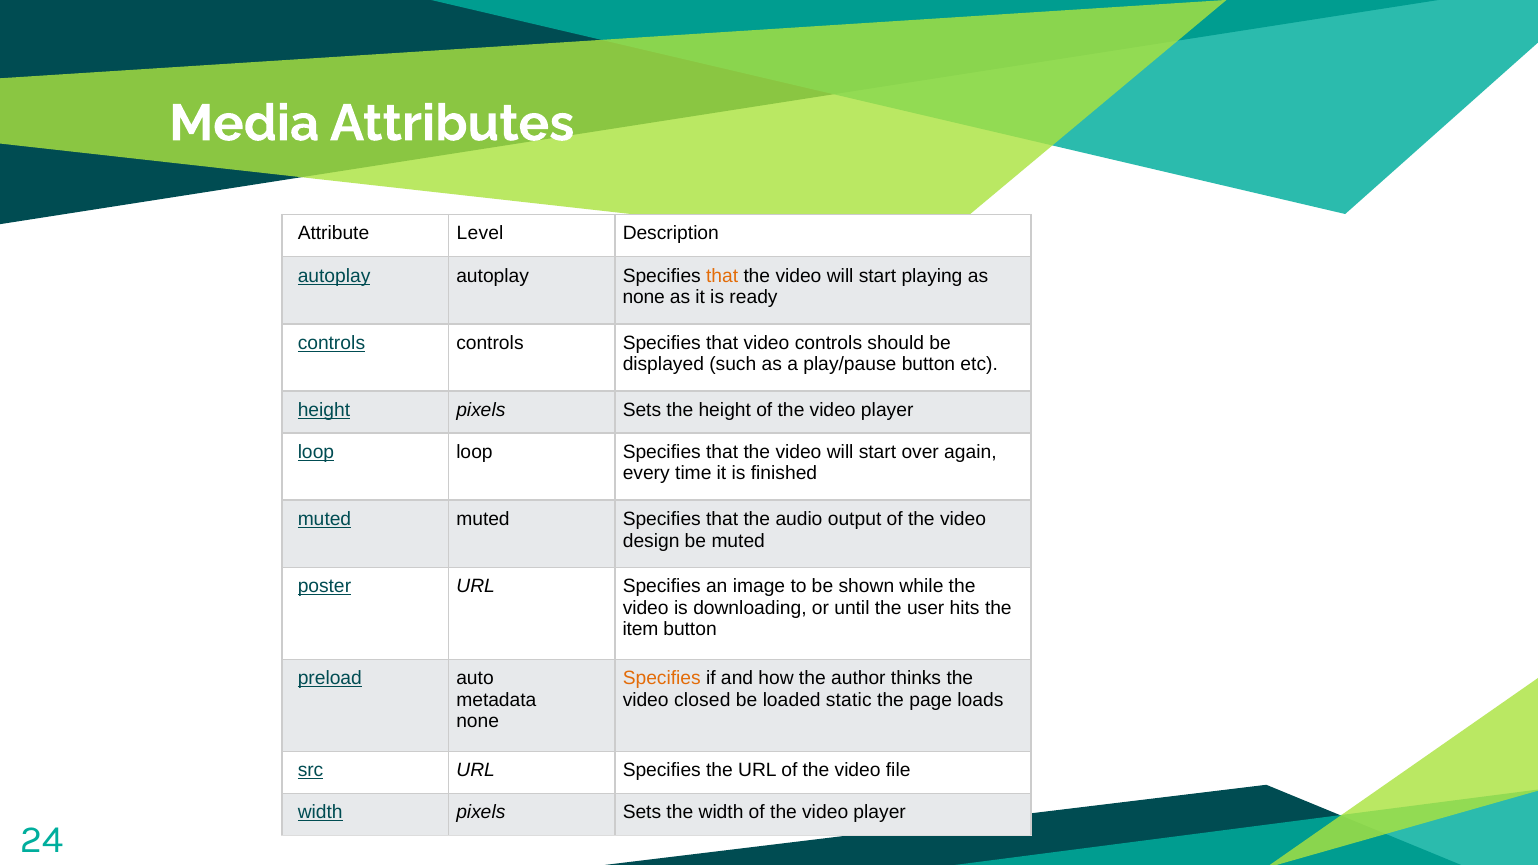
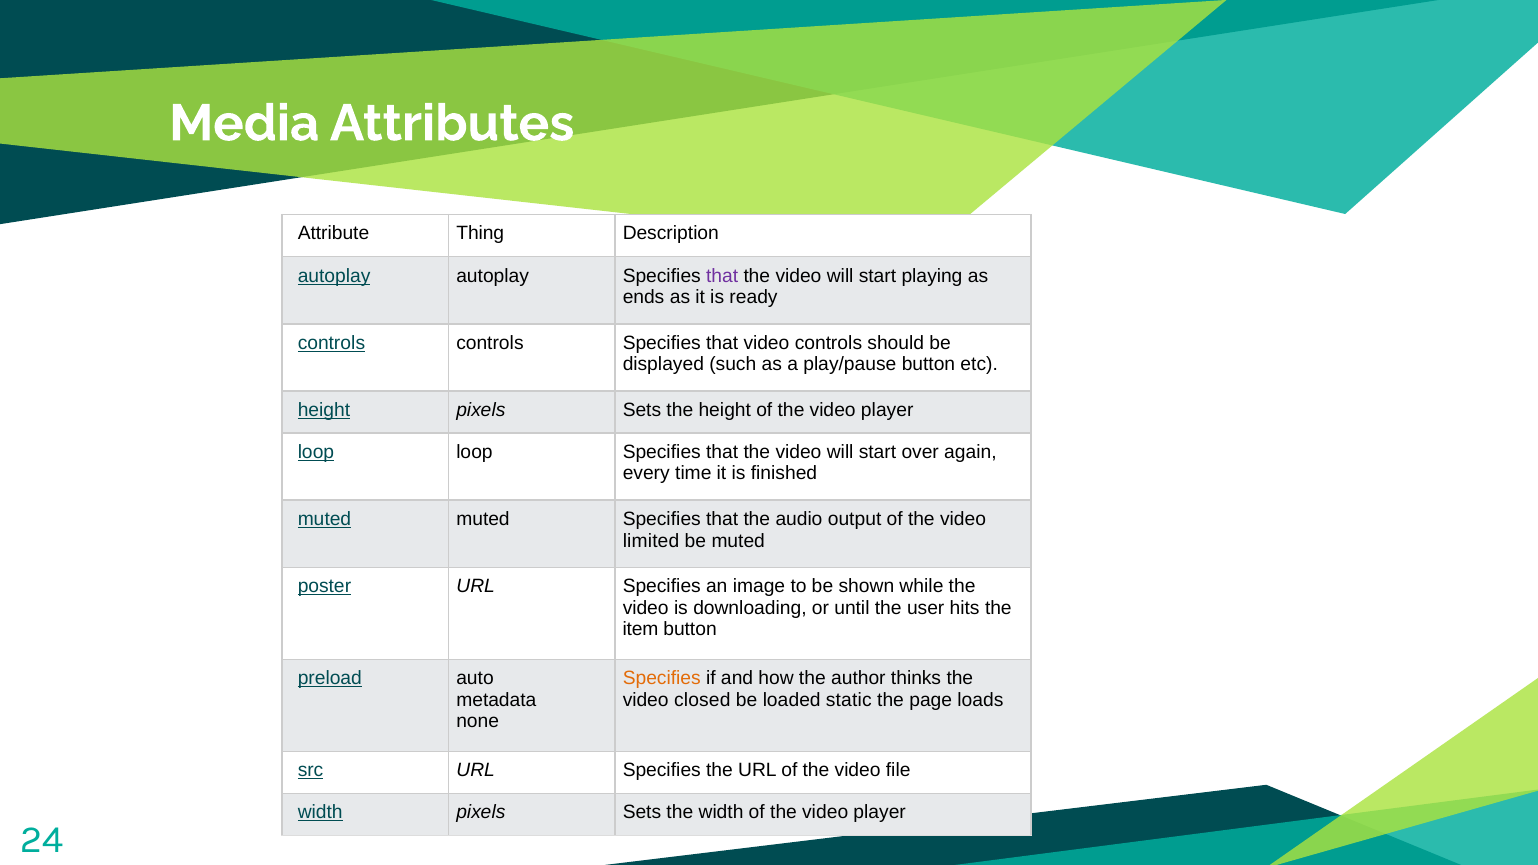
Level: Level -> Thing
that at (722, 276) colour: orange -> purple
none at (644, 297): none -> ends
design: design -> limited
